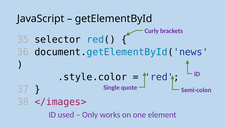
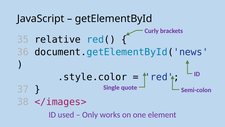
selector: selector -> relative
